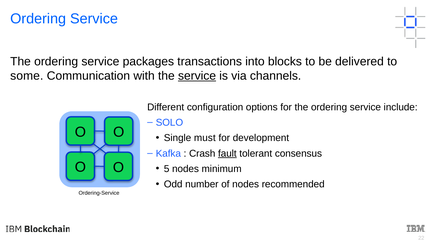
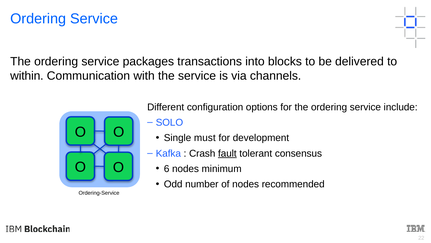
some: some -> within
service at (197, 76) underline: present -> none
5: 5 -> 6
